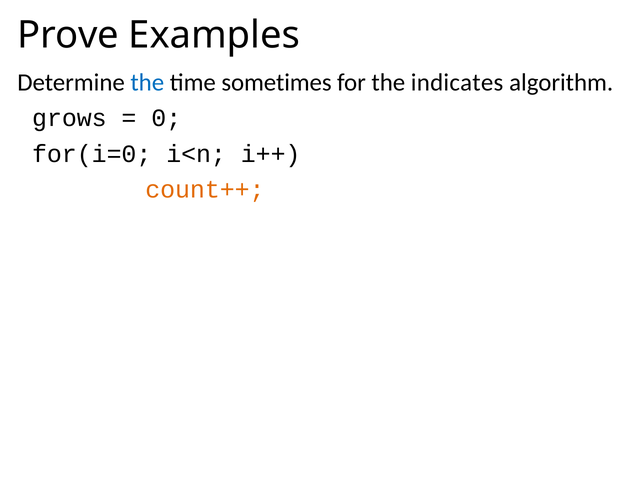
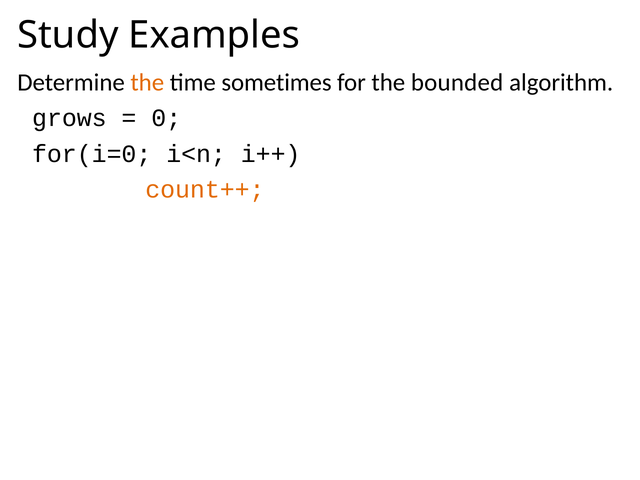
Prove: Prove -> Study
the at (147, 82) colour: blue -> orange
indicates: indicates -> bounded
